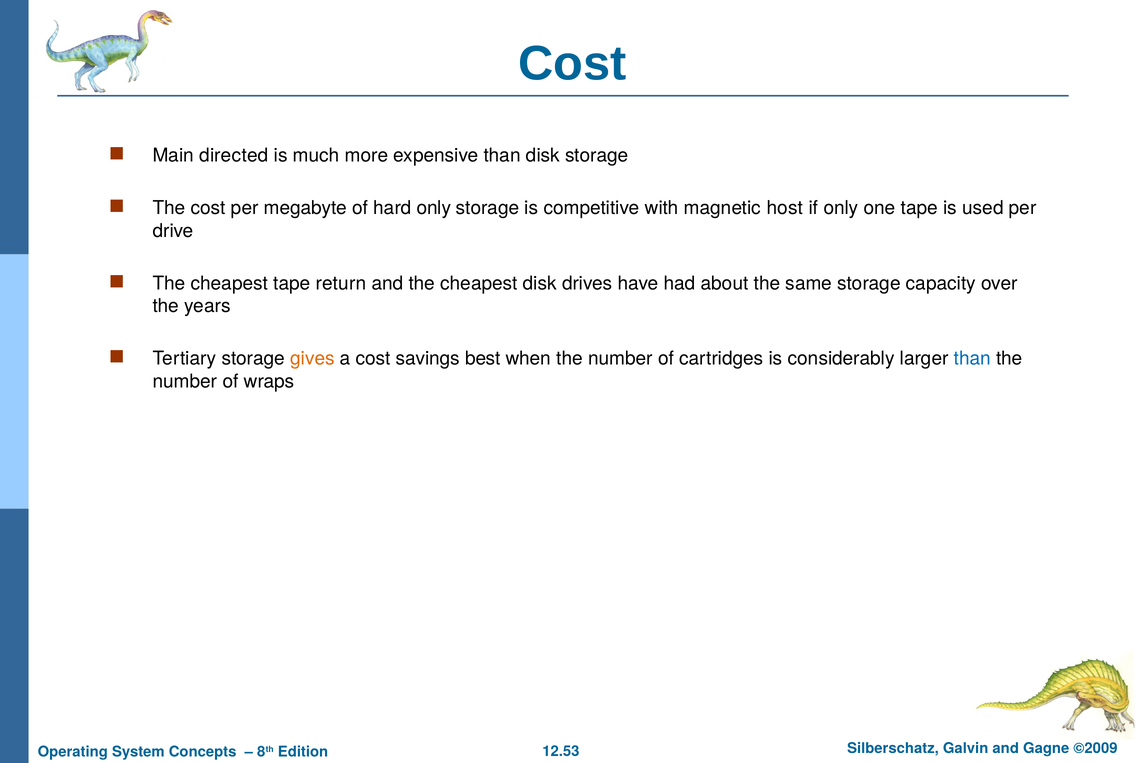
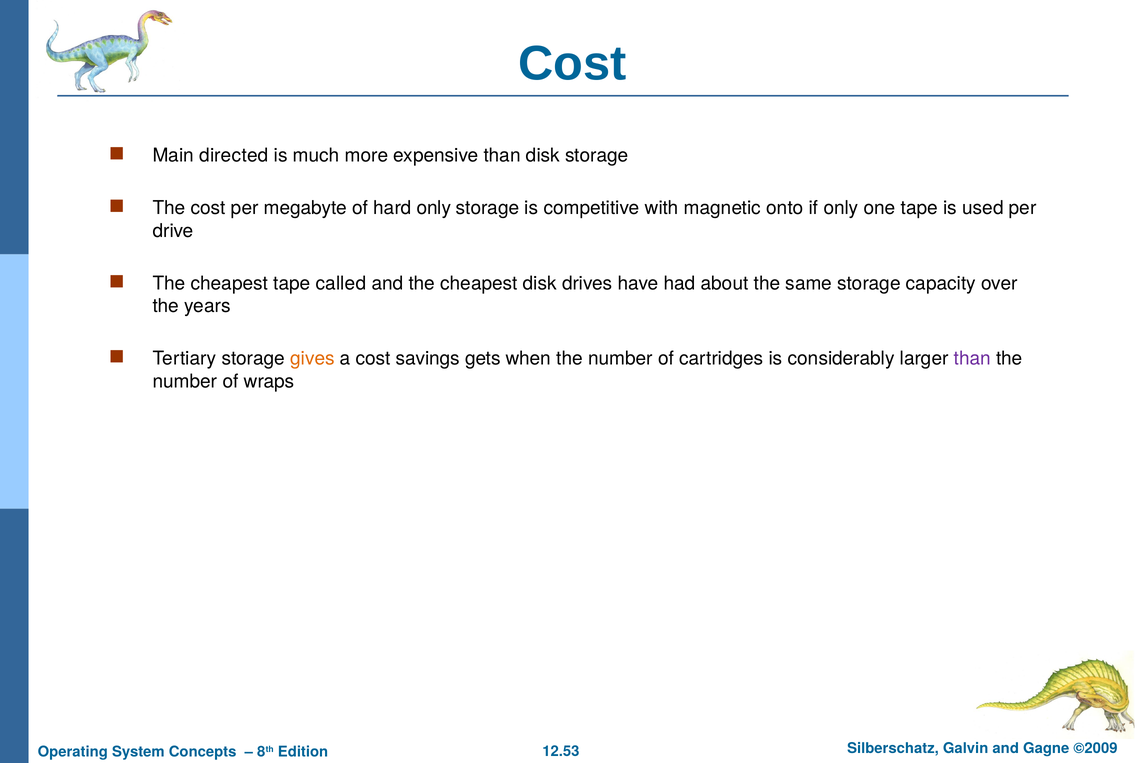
host: host -> onto
return: return -> called
best: best -> gets
than at (972, 359) colour: blue -> purple
